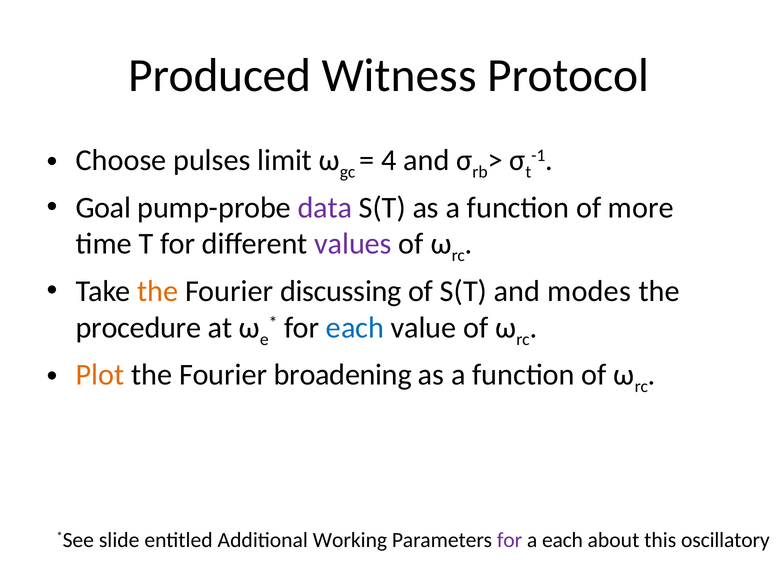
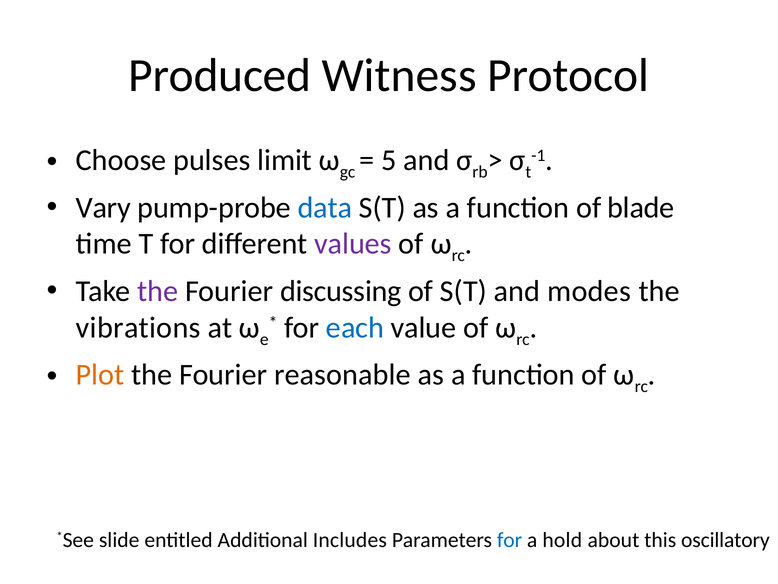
4: 4 -> 5
Goal: Goal -> Vary
data colour: purple -> blue
more: more -> blade
the at (158, 291) colour: orange -> purple
procedure: procedure -> vibrations
broadening: broadening -> reasonable
Working: Working -> Includes
for at (510, 540) colour: purple -> blue
a each: each -> hold
